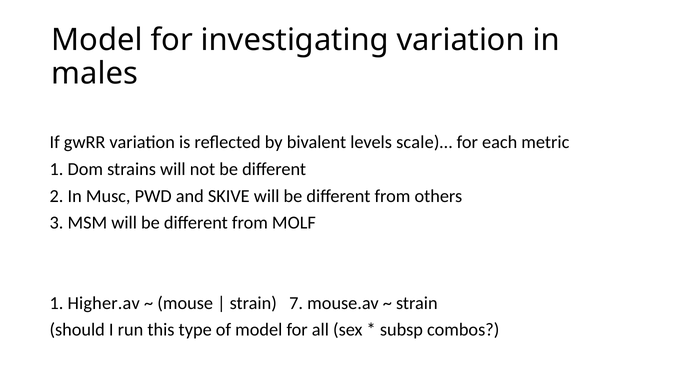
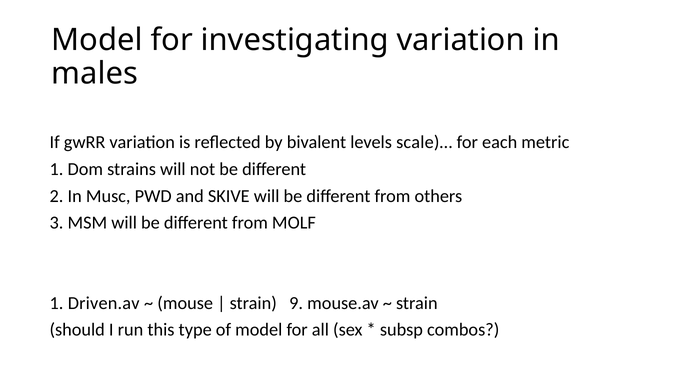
Higher.av: Higher.av -> Driven.av
7: 7 -> 9
